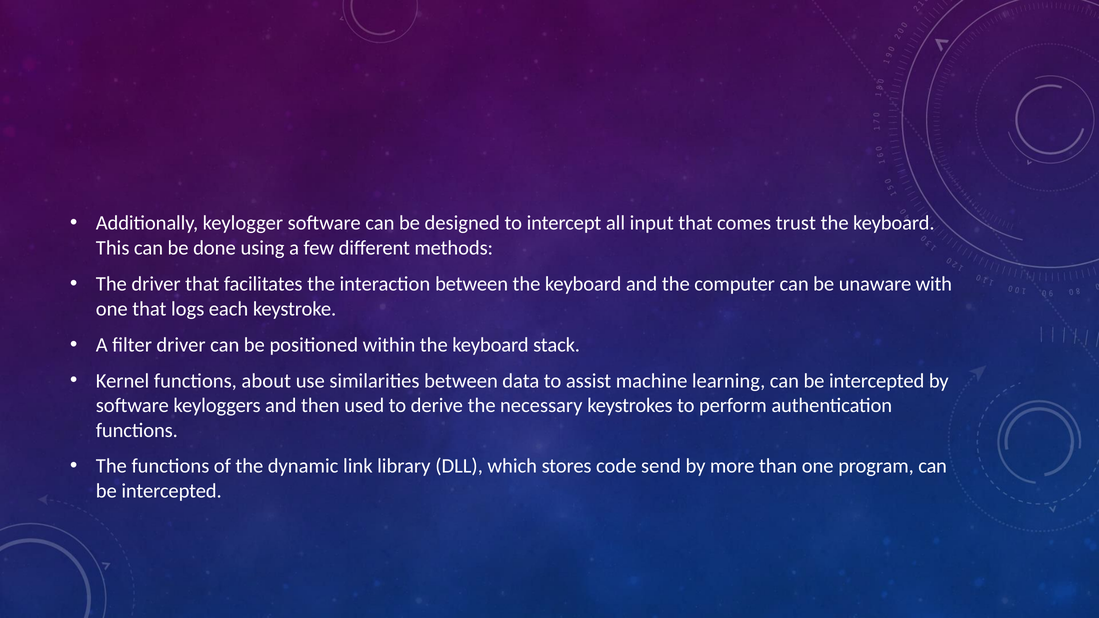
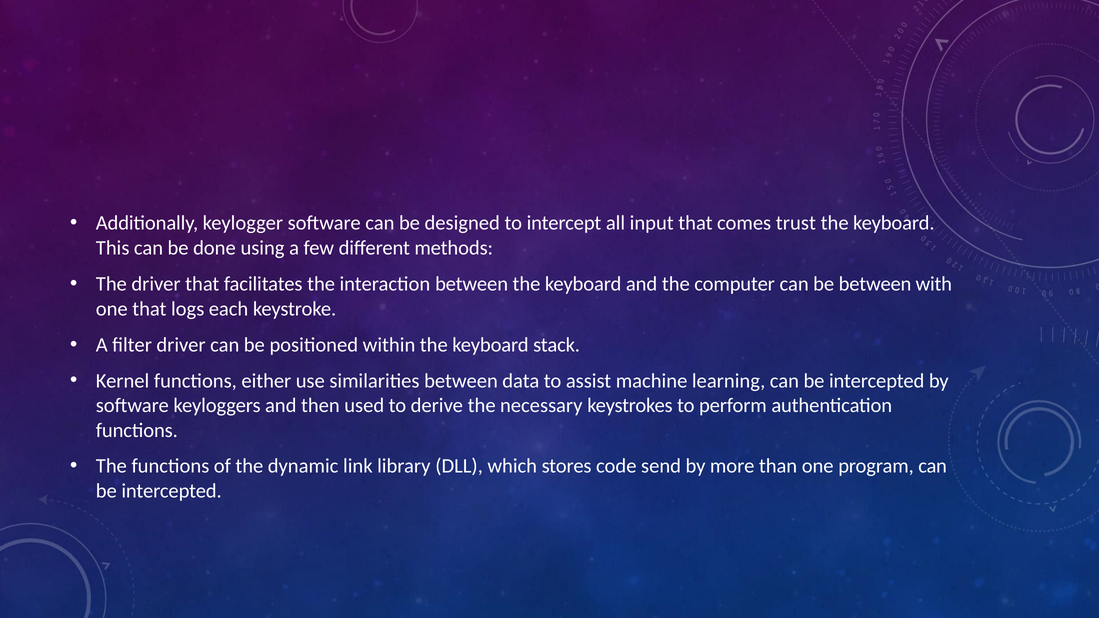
be unaware: unaware -> between
about: about -> either
